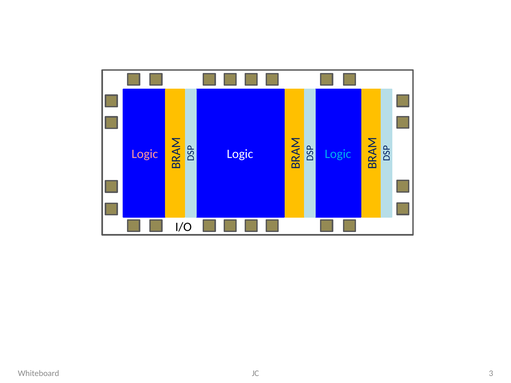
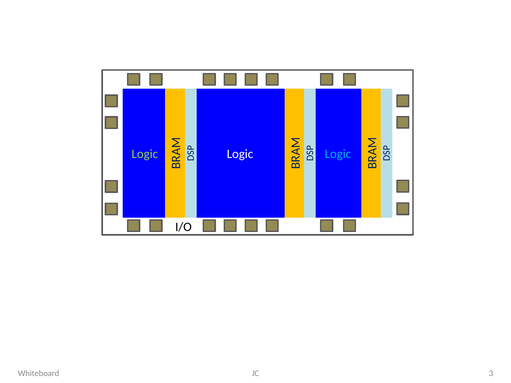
Logic at (145, 154) colour: pink -> light green
